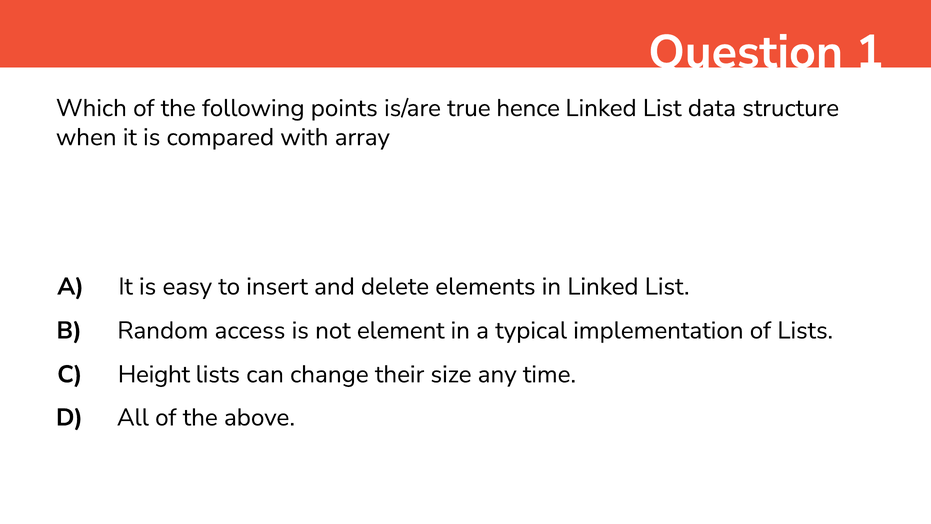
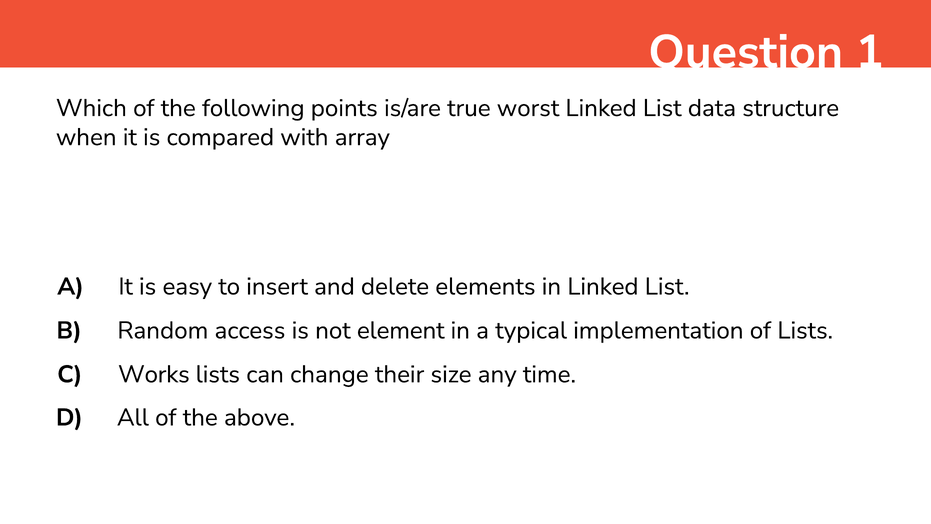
hence: hence -> worst
Height: Height -> Works
